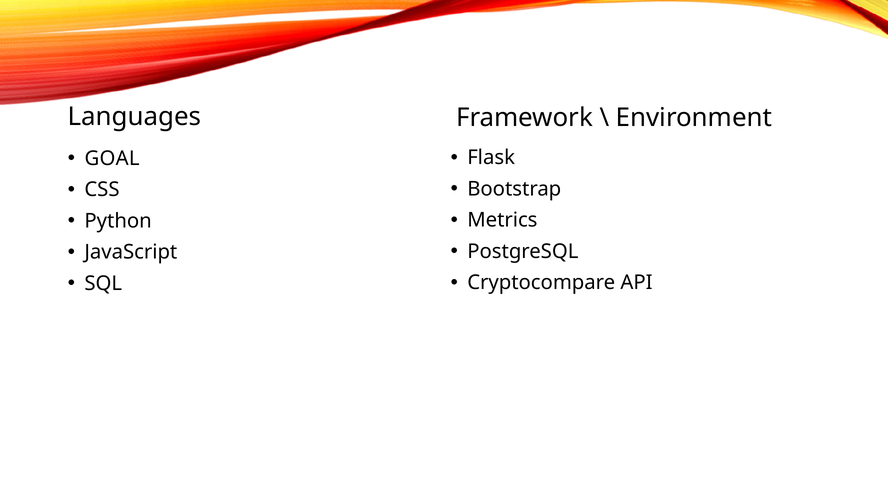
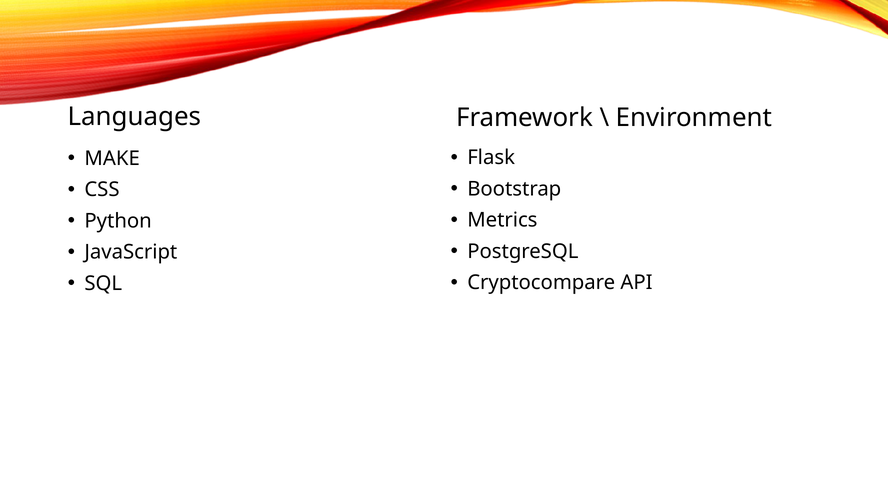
GOAL: GOAL -> MAKE
